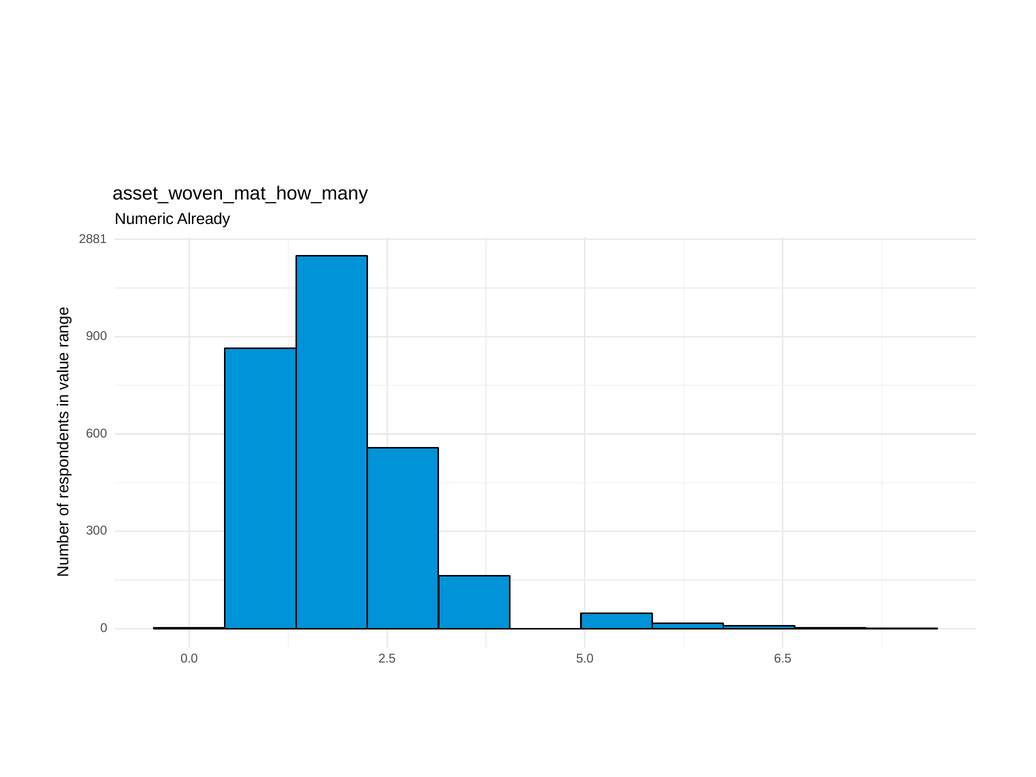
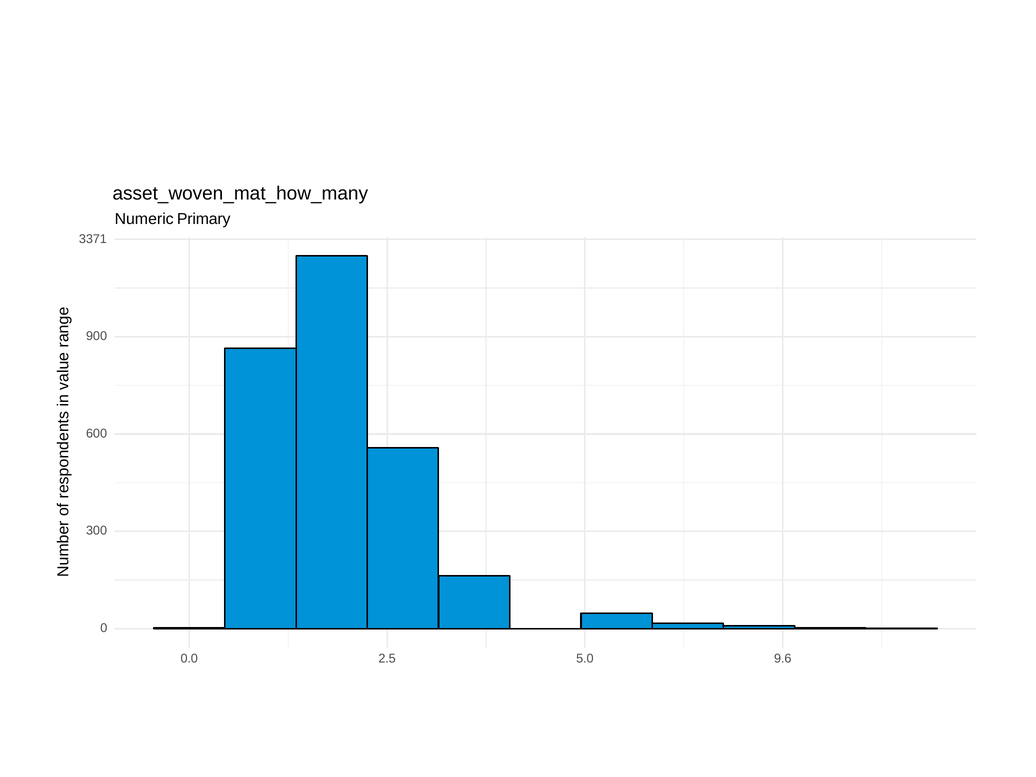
Already: Already -> Primary
2881: 2881 -> 3371
6.5: 6.5 -> 9.6
